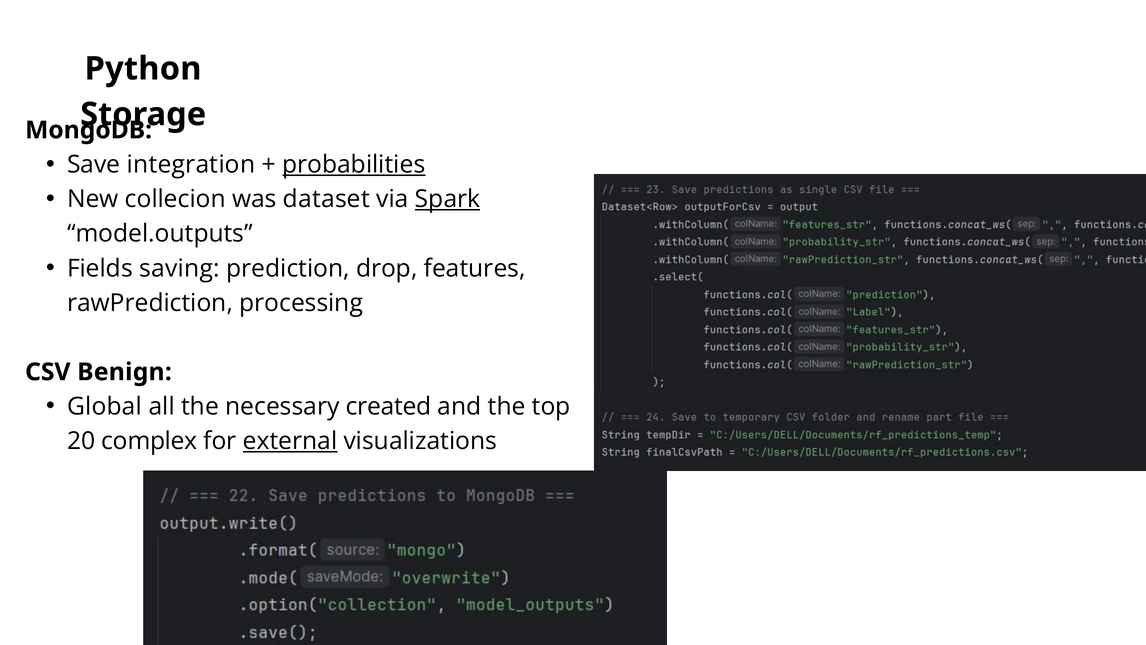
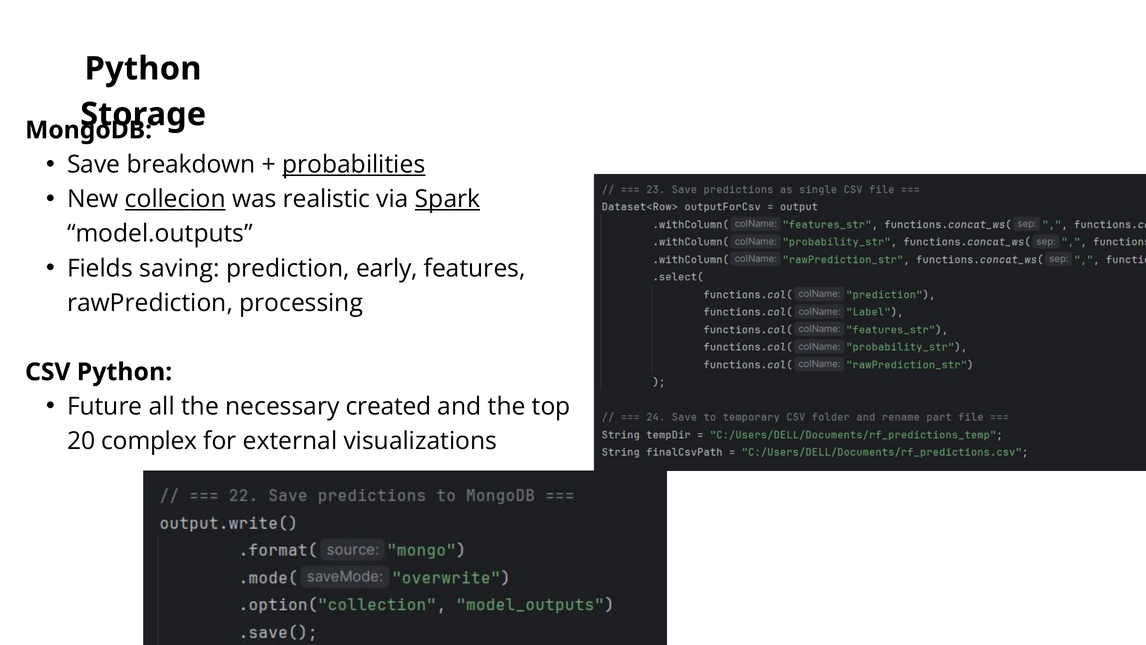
integration: integration -> breakdown
collecion underline: none -> present
dataset: dataset -> realistic
drop: drop -> early
CSV Benign: Benign -> Python
Global: Global -> Future
external underline: present -> none
